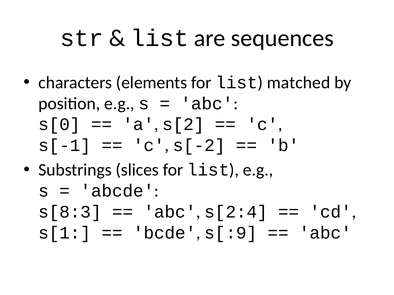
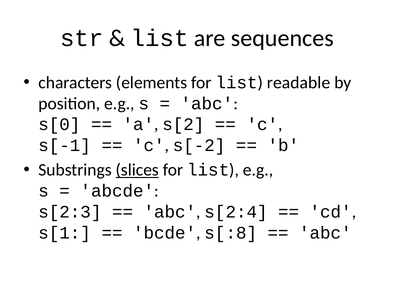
matched: matched -> readable
slices underline: none -> present
s[8:3: s[8:3 -> s[2:3
s[:9: s[:9 -> s[:8
